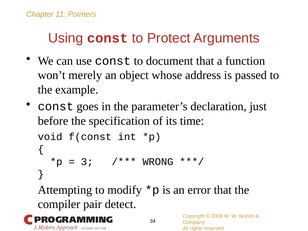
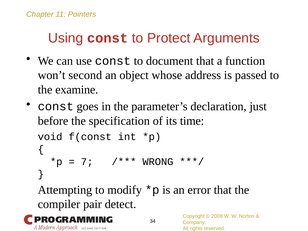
merely: merely -> second
example: example -> examine
3: 3 -> 7
